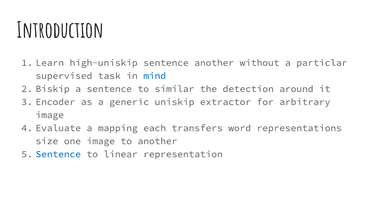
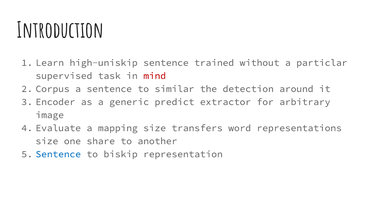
sentence another: another -> trained
mind colour: blue -> red
Biskip: Biskip -> Corpus
uniskip: uniskip -> predict
mapping each: each -> size
one image: image -> share
linear: linear -> biskip
